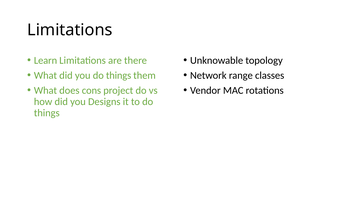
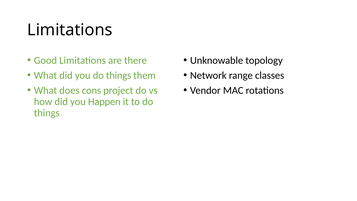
Learn: Learn -> Good
Designs: Designs -> Happen
